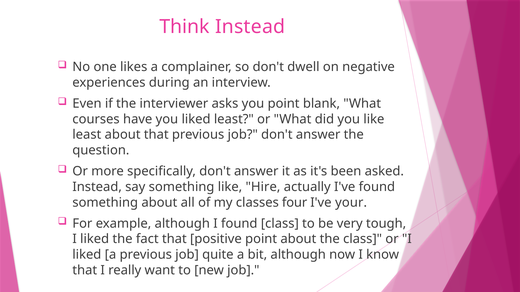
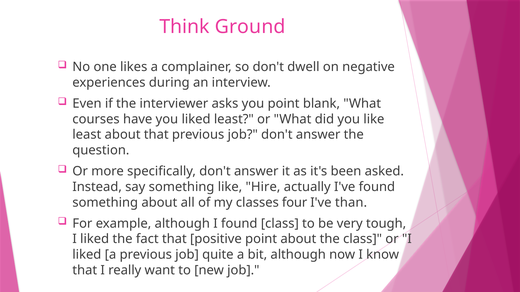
Think Instead: Instead -> Ground
your: your -> than
